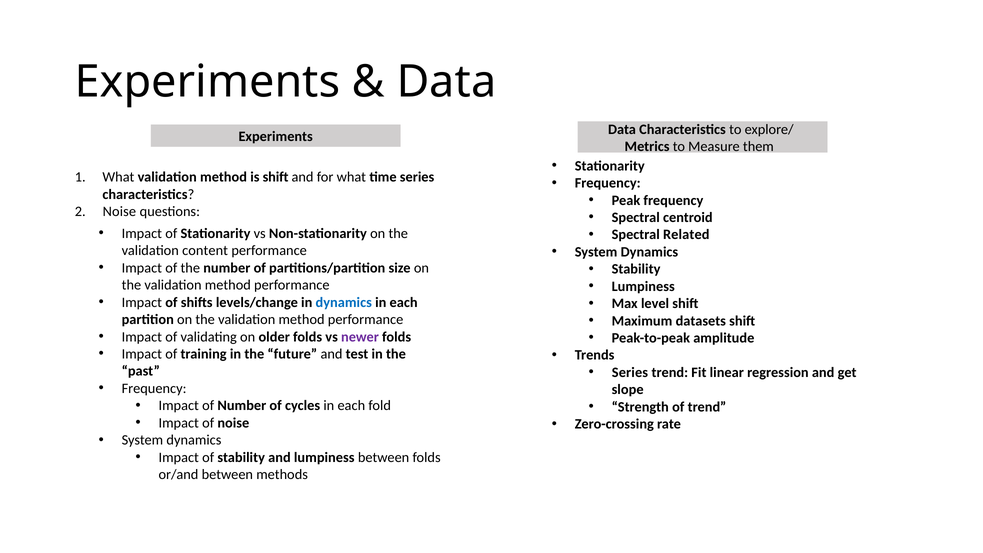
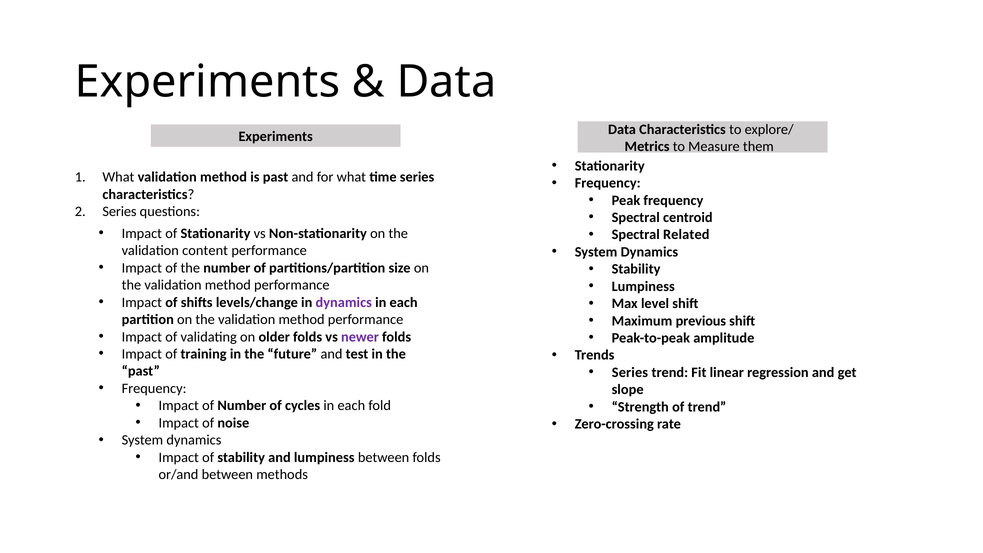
is shift: shift -> past
Noise at (119, 211): Noise -> Series
dynamics at (344, 302) colour: blue -> purple
datasets: datasets -> previous
